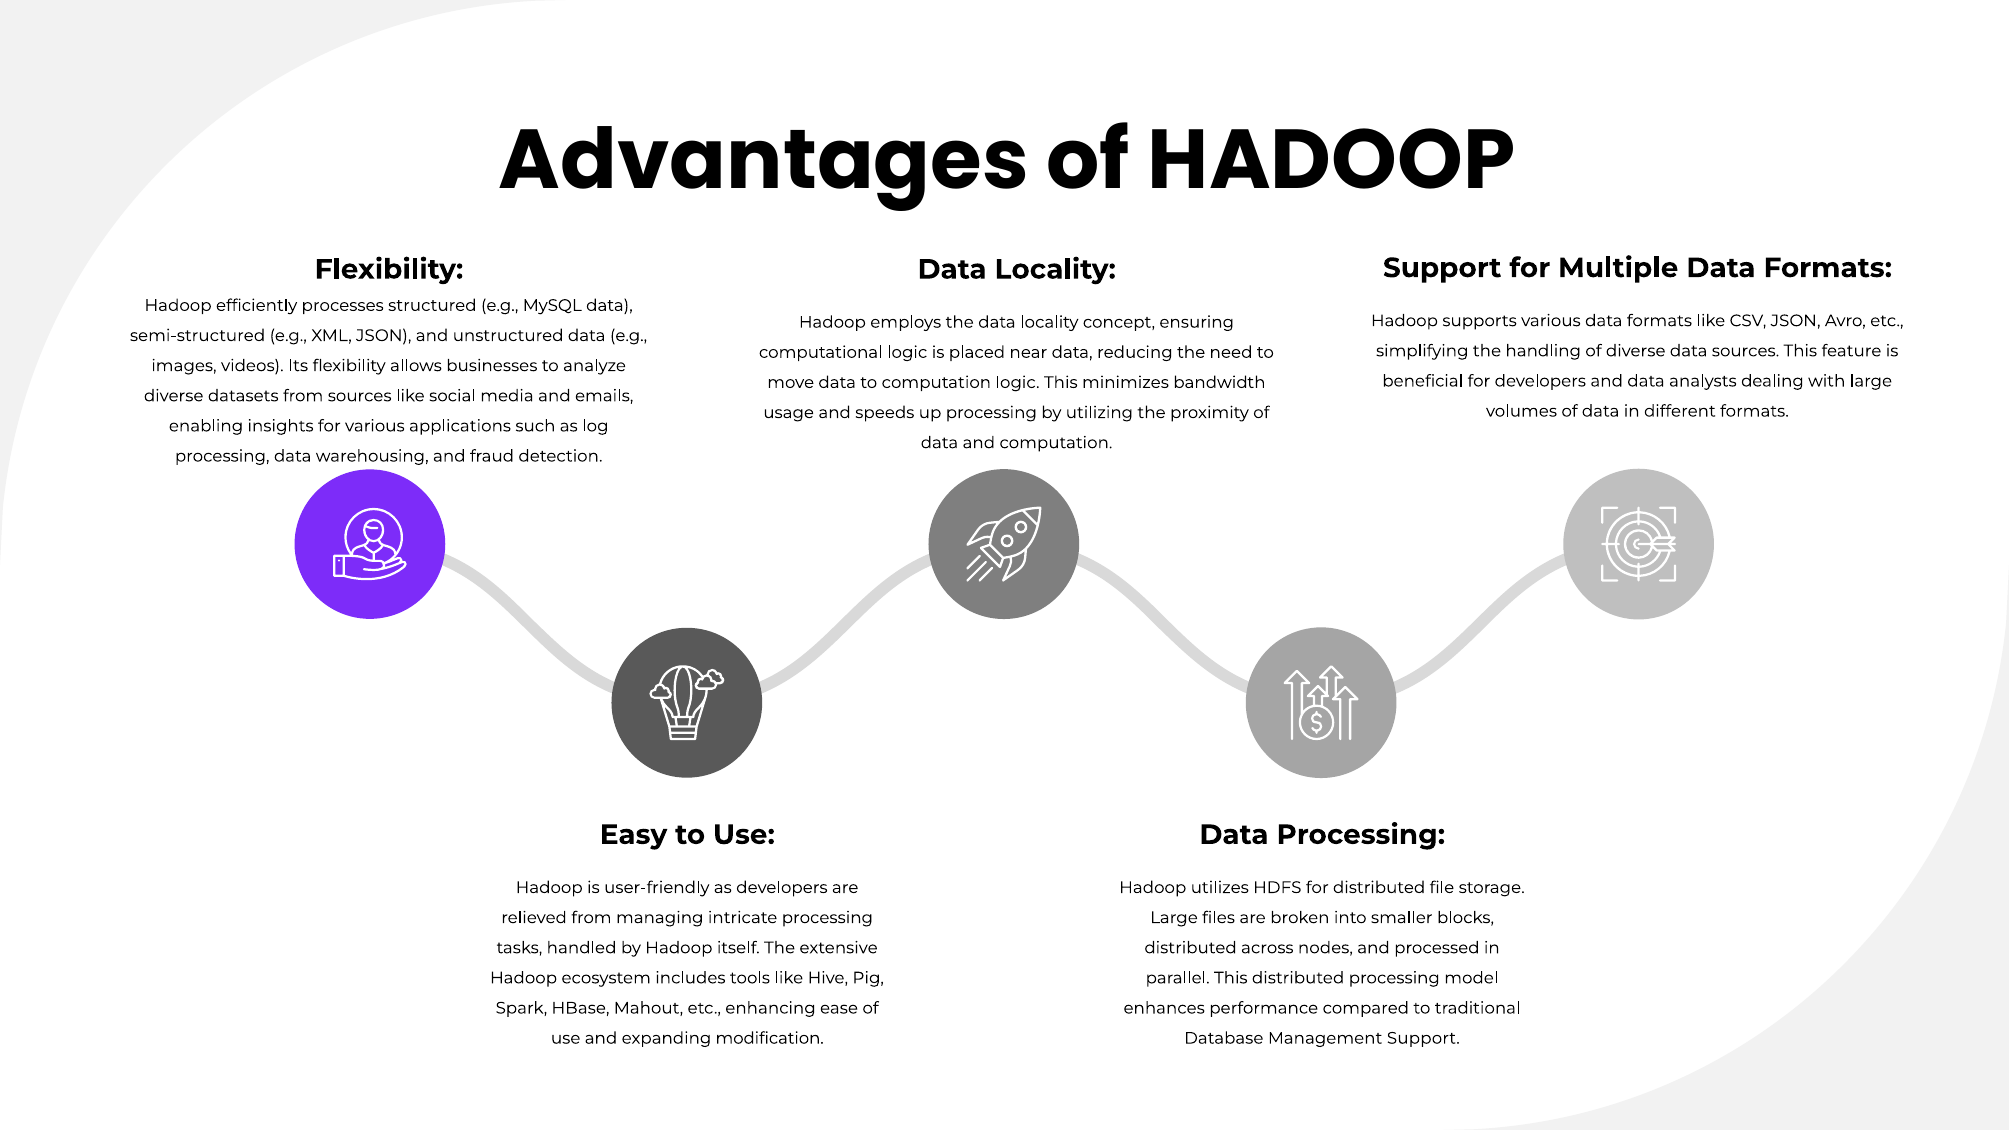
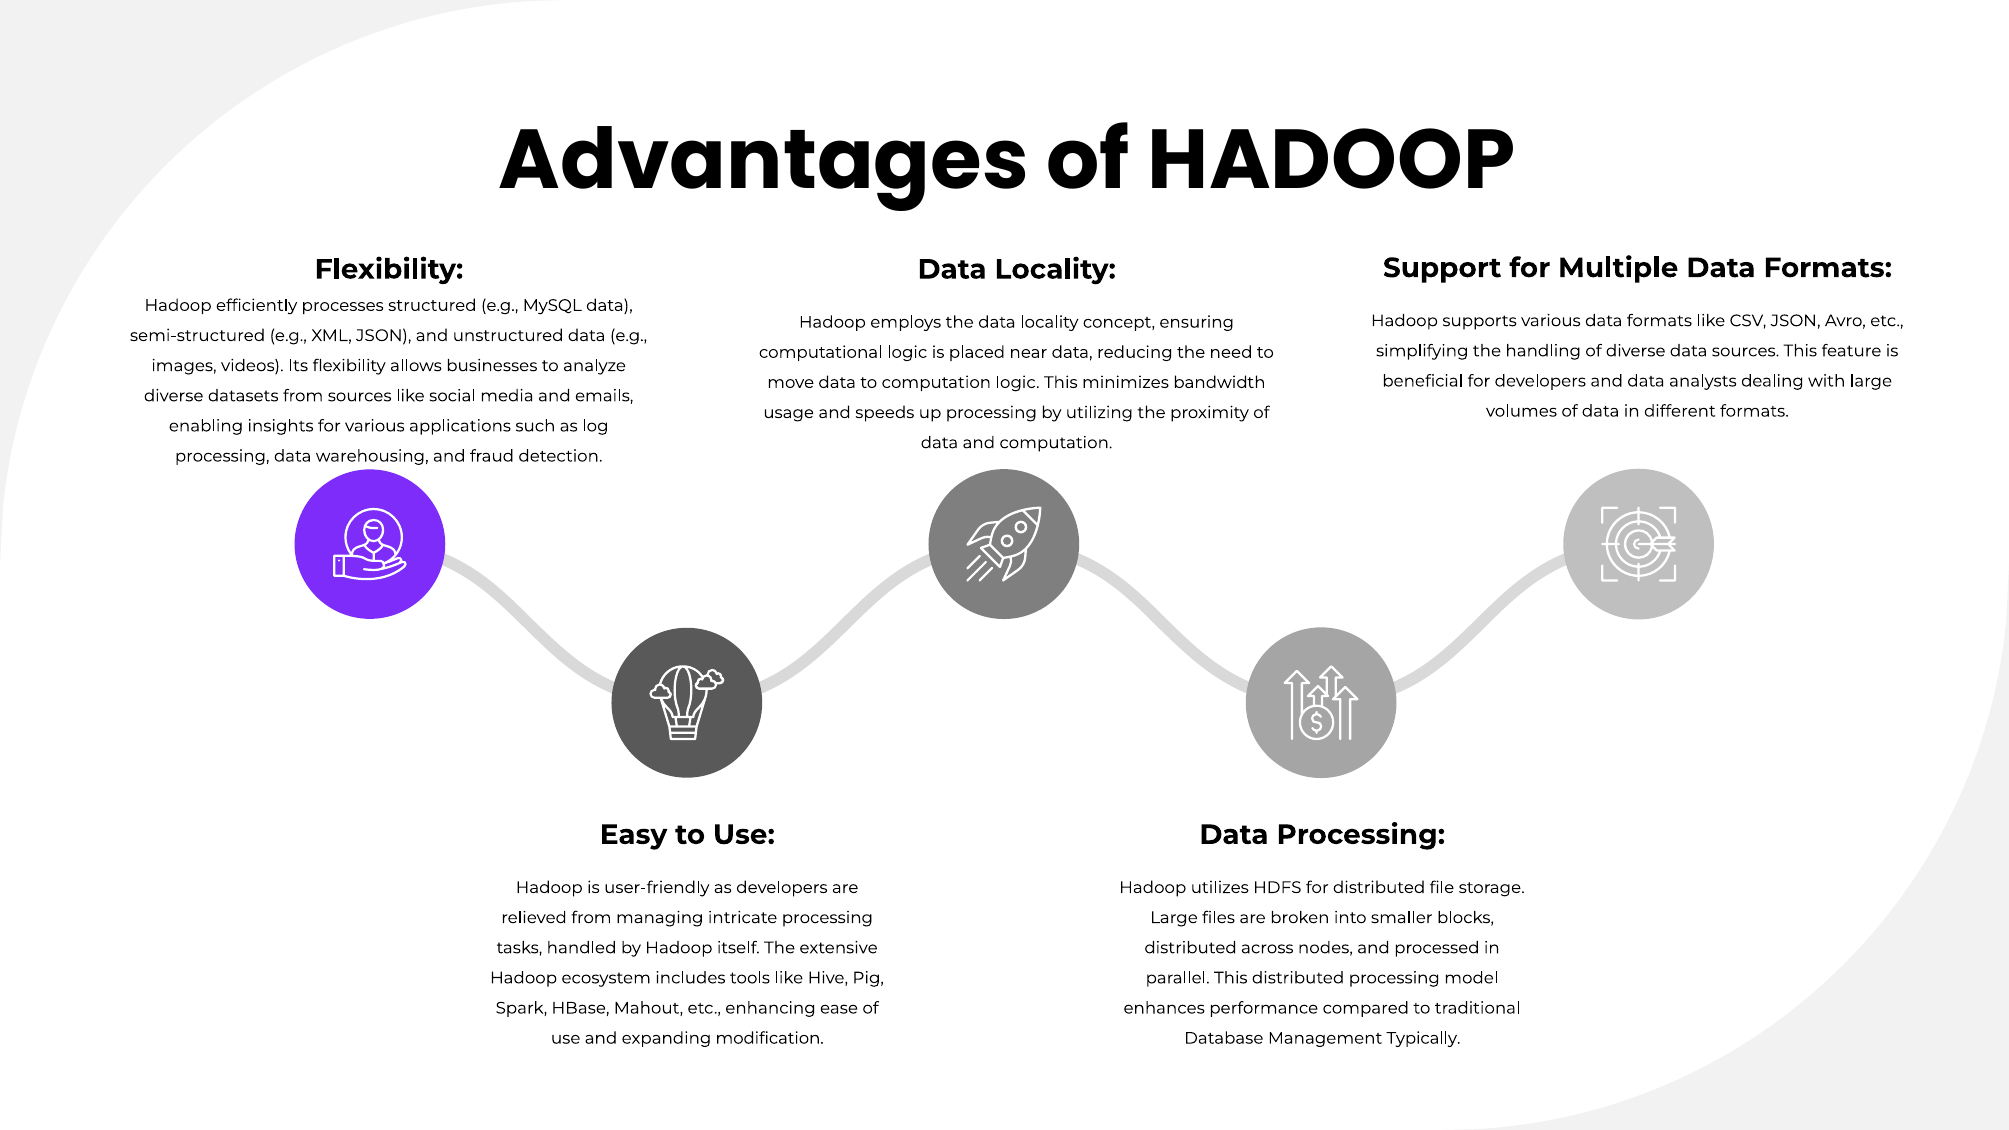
Management Support: Support -> Typically
